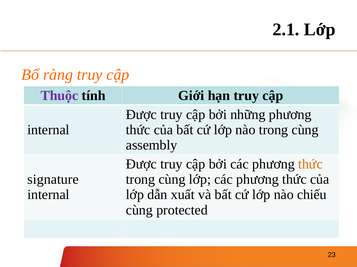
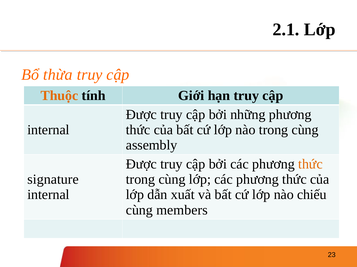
ràng: ràng -> thừa
Thuộc colour: purple -> orange
protected: protected -> members
